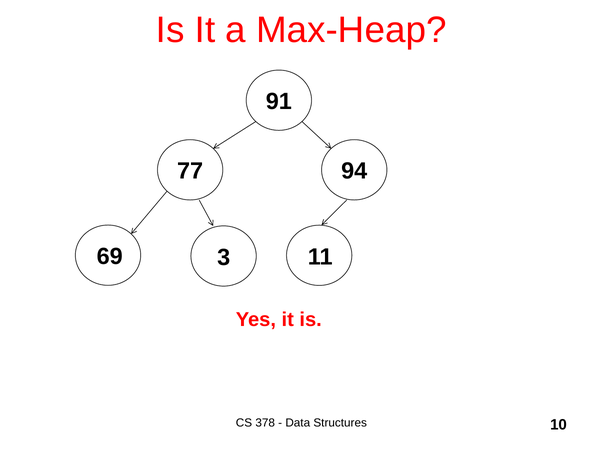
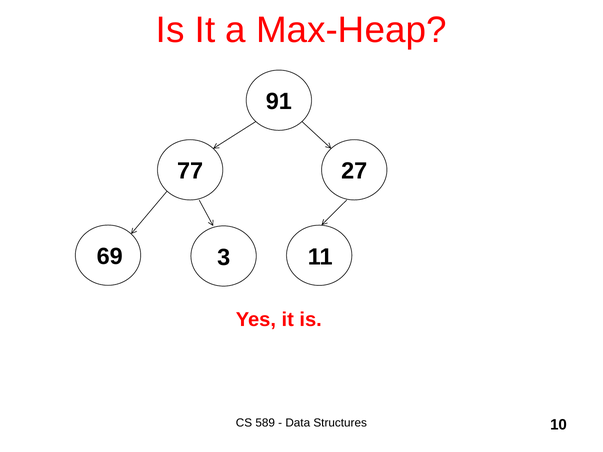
94: 94 -> 27
378: 378 -> 589
